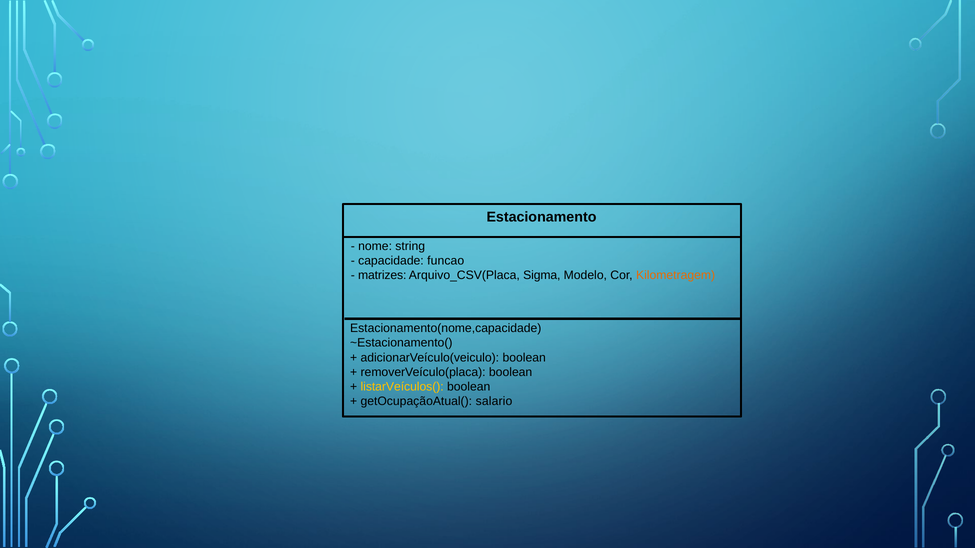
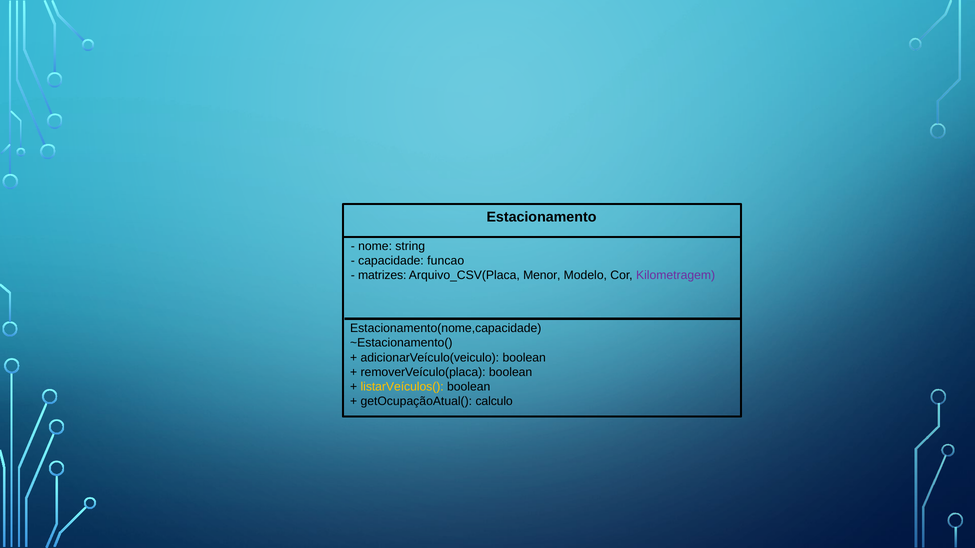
Sigma: Sigma -> Menor
Kilometragem colour: orange -> purple
salario: salario -> calculo
